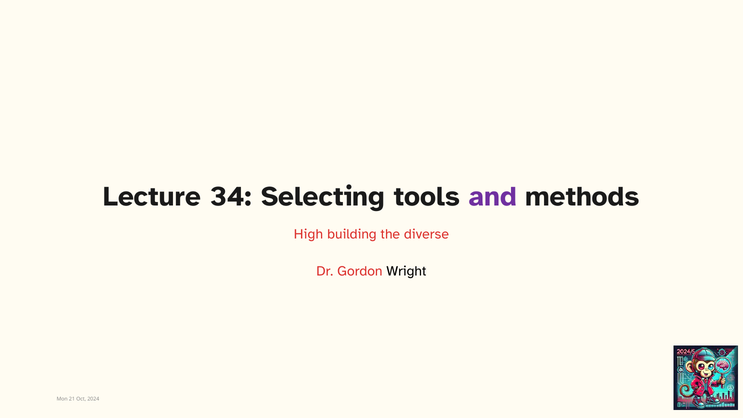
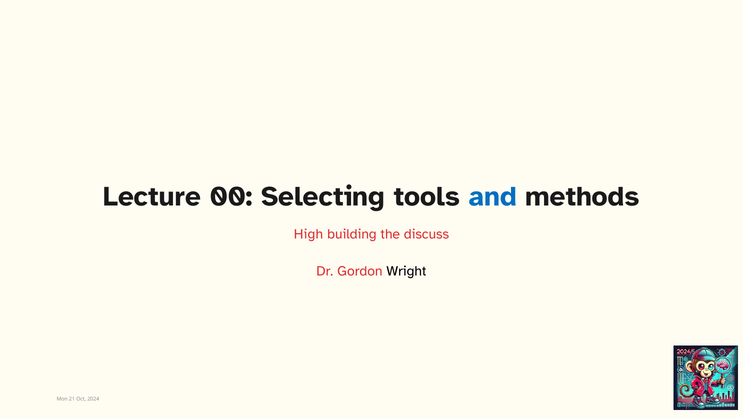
34: 34 -> 00
and colour: purple -> blue
diverse: diverse -> discuss
